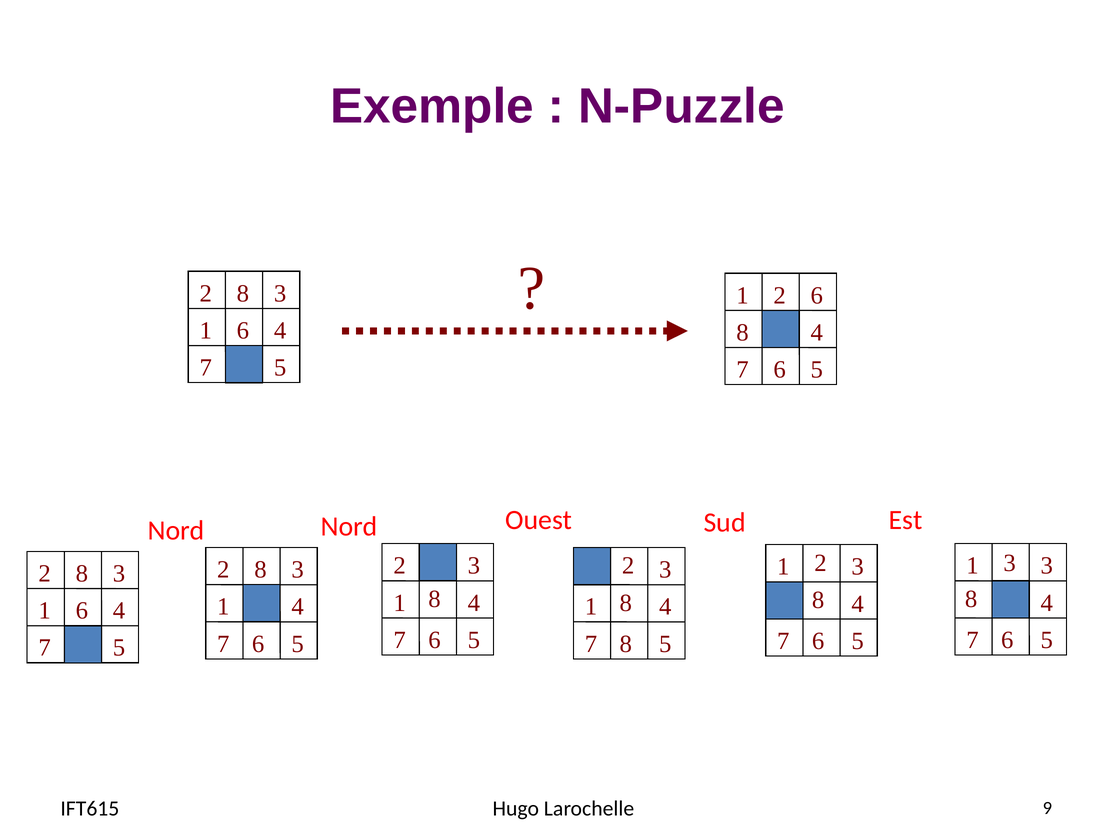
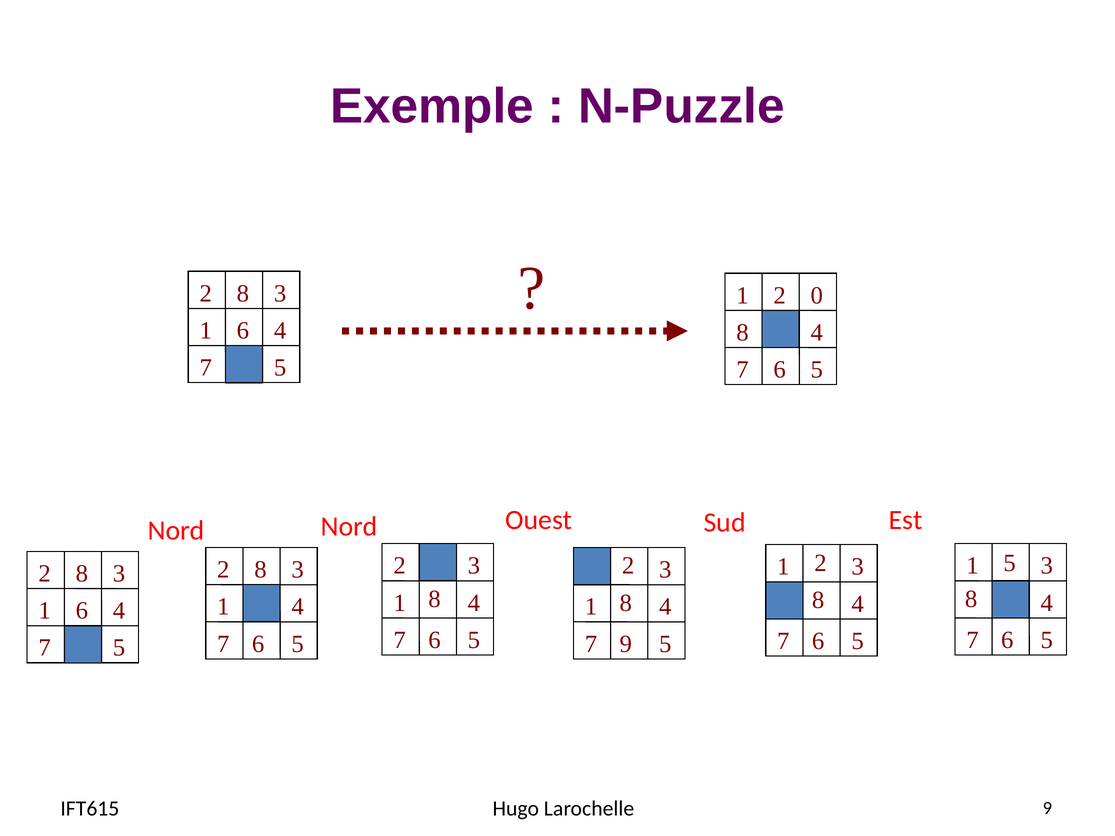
1 6: 6 -> 0
1 3: 3 -> 5
7 8: 8 -> 9
